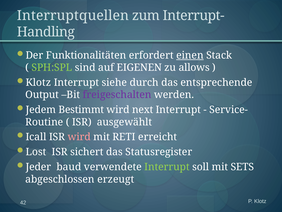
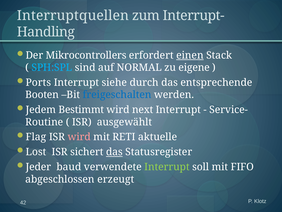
Funktionalitäten: Funktionalitäten -> Mikrocontrollers
SPH:SPL colour: light green -> light blue
EIGENEN: EIGENEN -> NORMAL
allows: allows -> eigene
Klotz at (38, 82): Klotz -> Ports
Output: Output -> Booten
freigeschalten colour: purple -> blue
Icall: Icall -> Flag
erreicht: erreicht -> aktuelle
das at (114, 152) underline: none -> present
SETS: SETS -> FIFO
